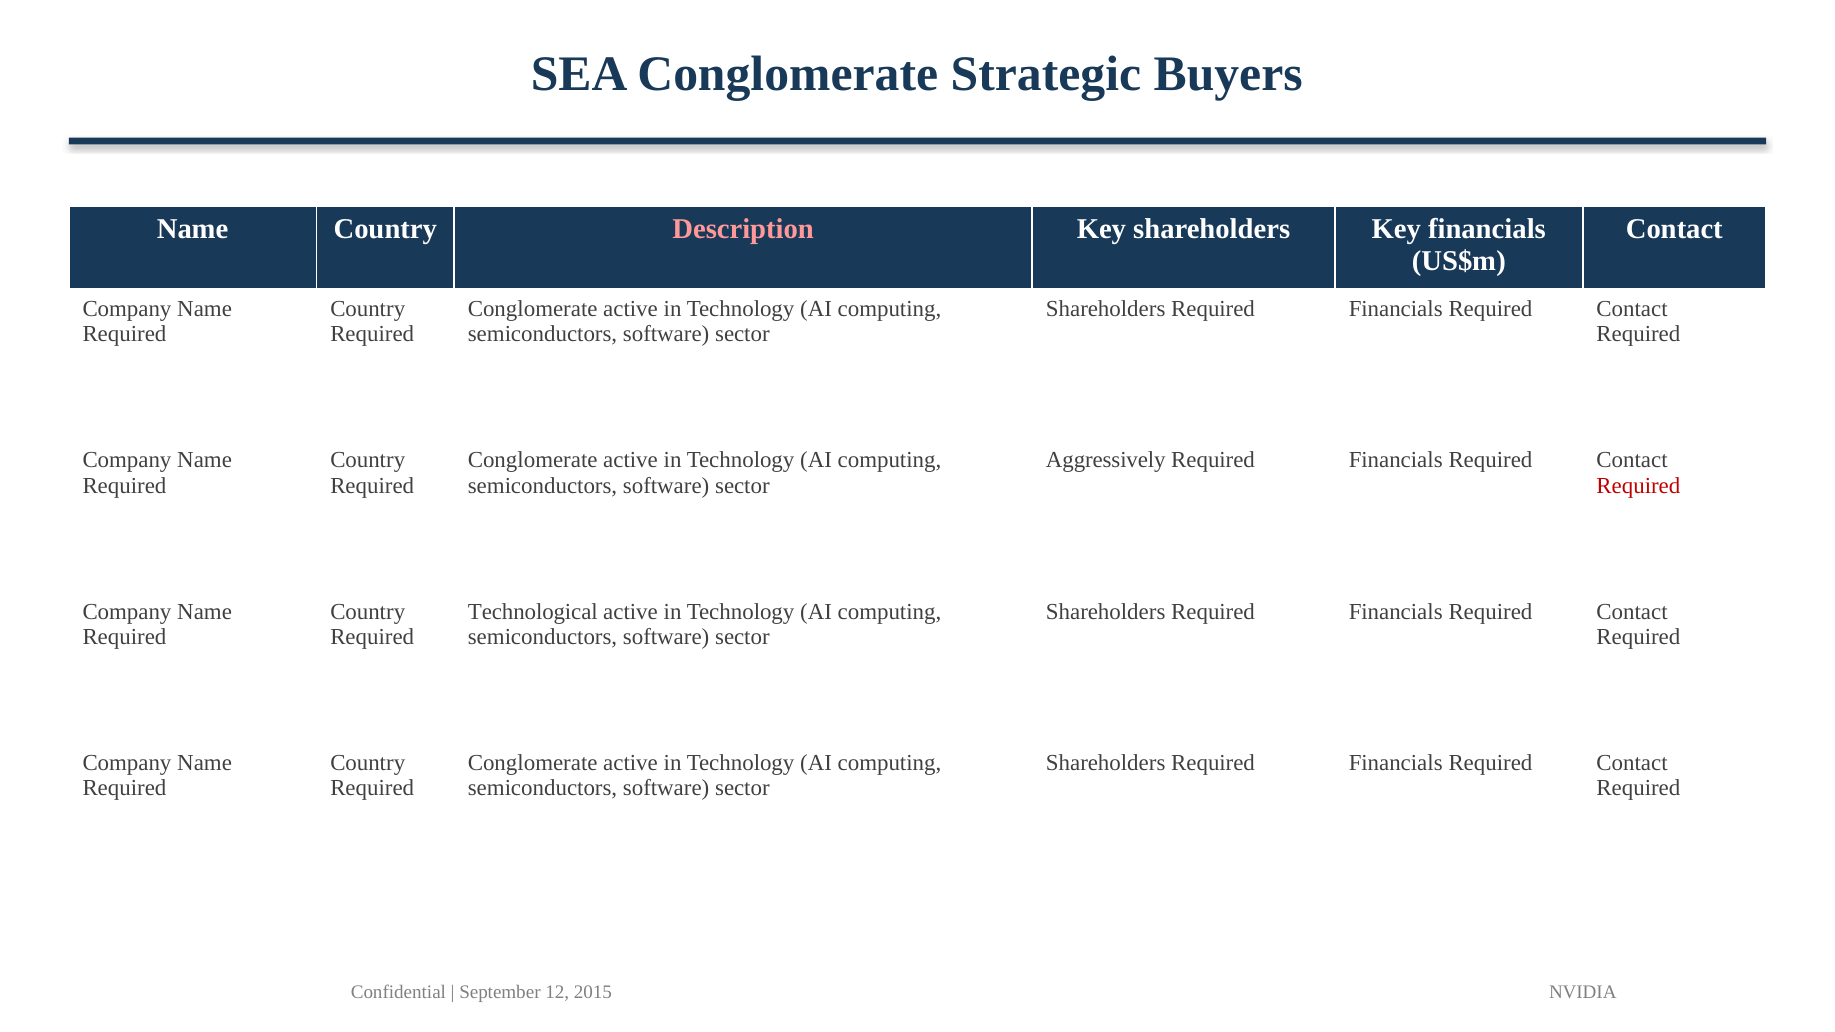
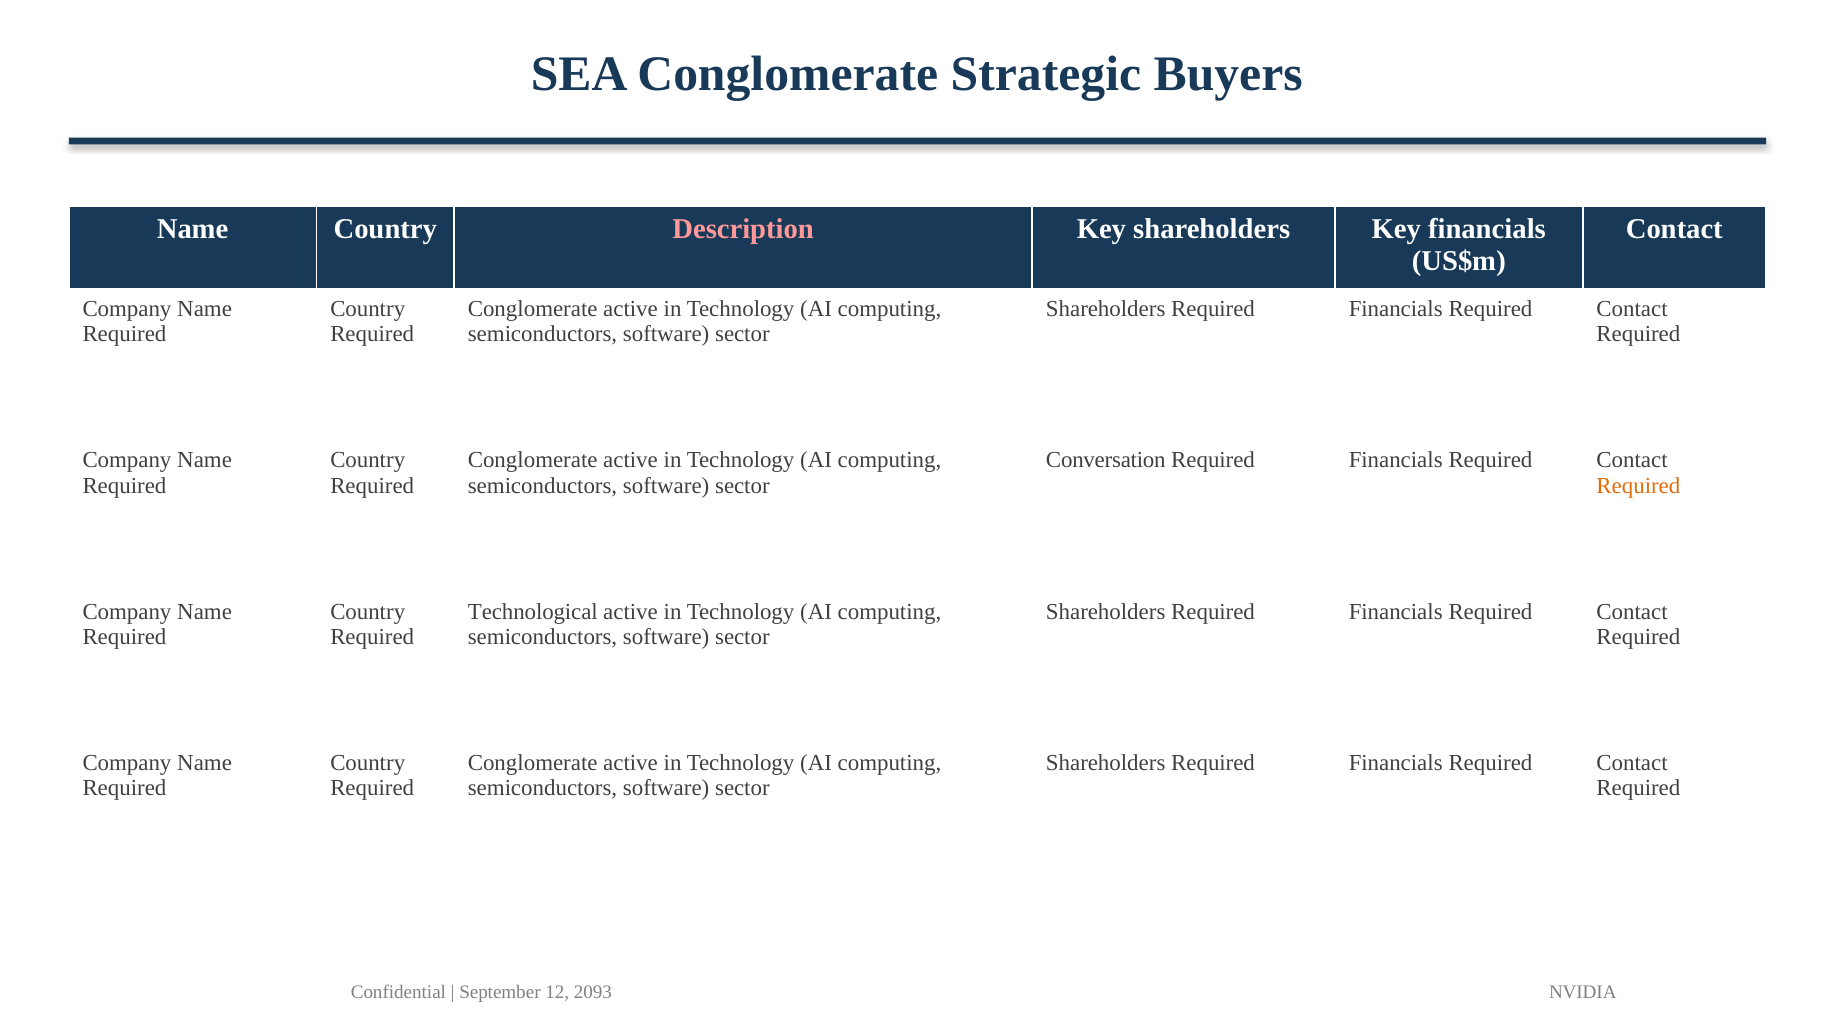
Aggressively: Aggressively -> Conversation
Required at (1638, 486) colour: red -> orange
2015: 2015 -> 2093
